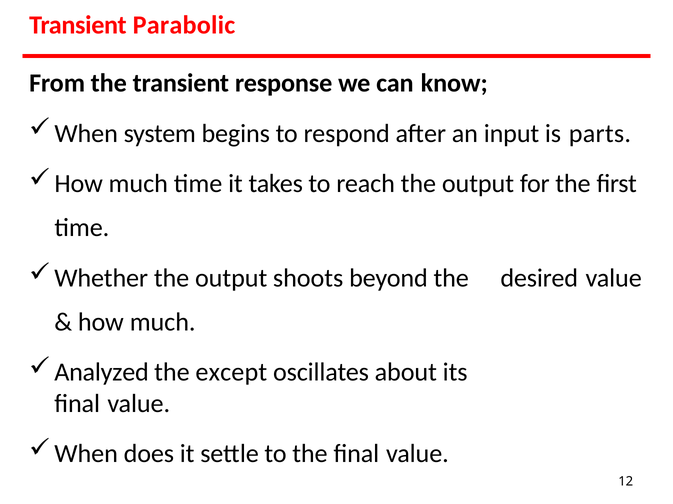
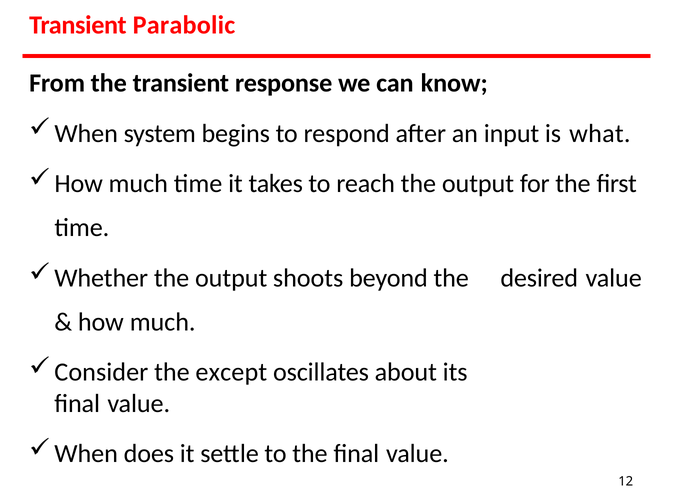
parts: parts -> what
Analyzed: Analyzed -> Consider
